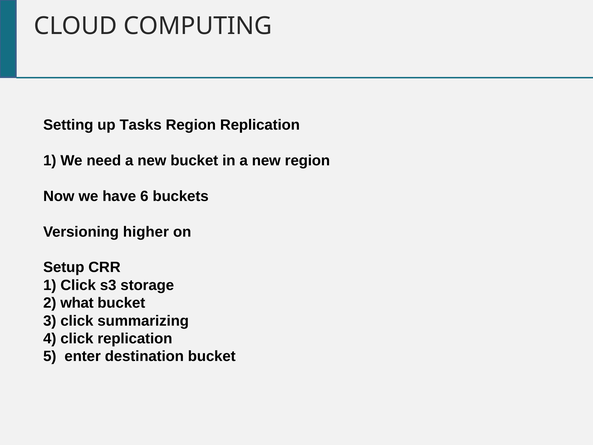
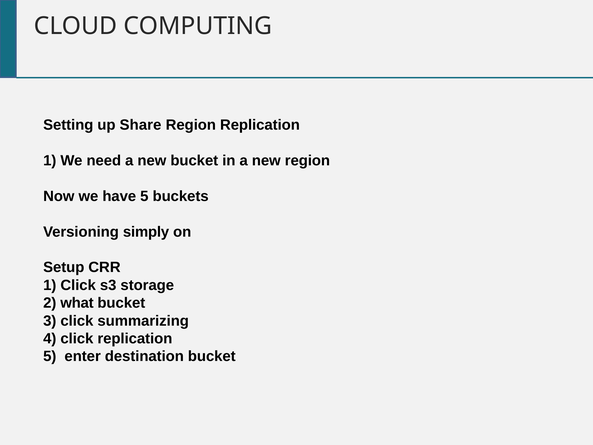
Tasks: Tasks -> Share
have 6: 6 -> 5
higher: higher -> simply
